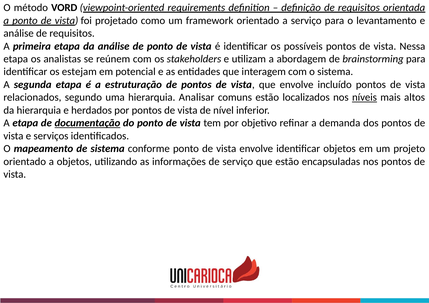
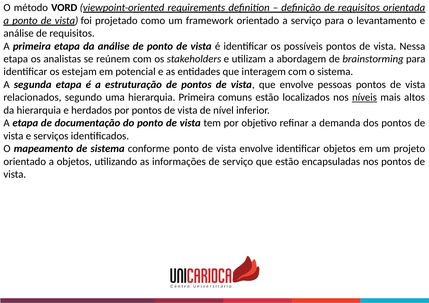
incluído: incluído -> pessoas
hierarquia Analisar: Analisar -> Primeira
documentação underline: present -> none
